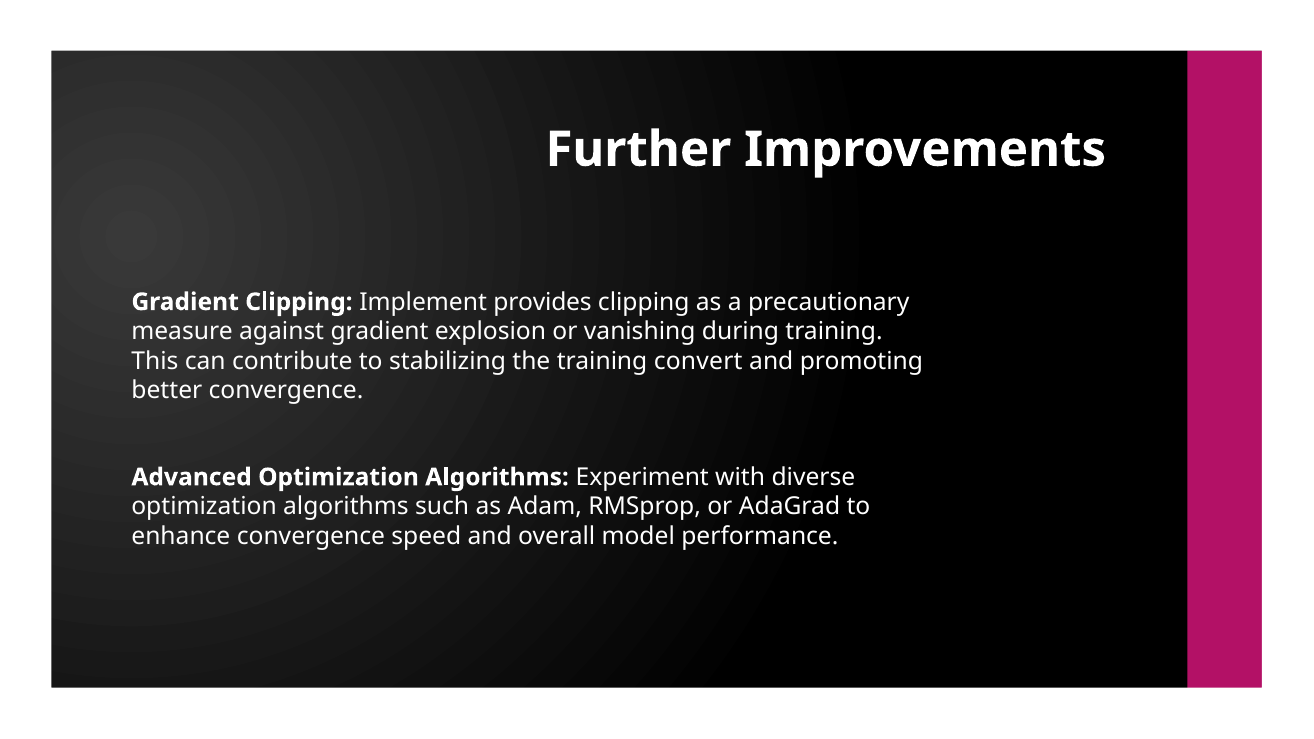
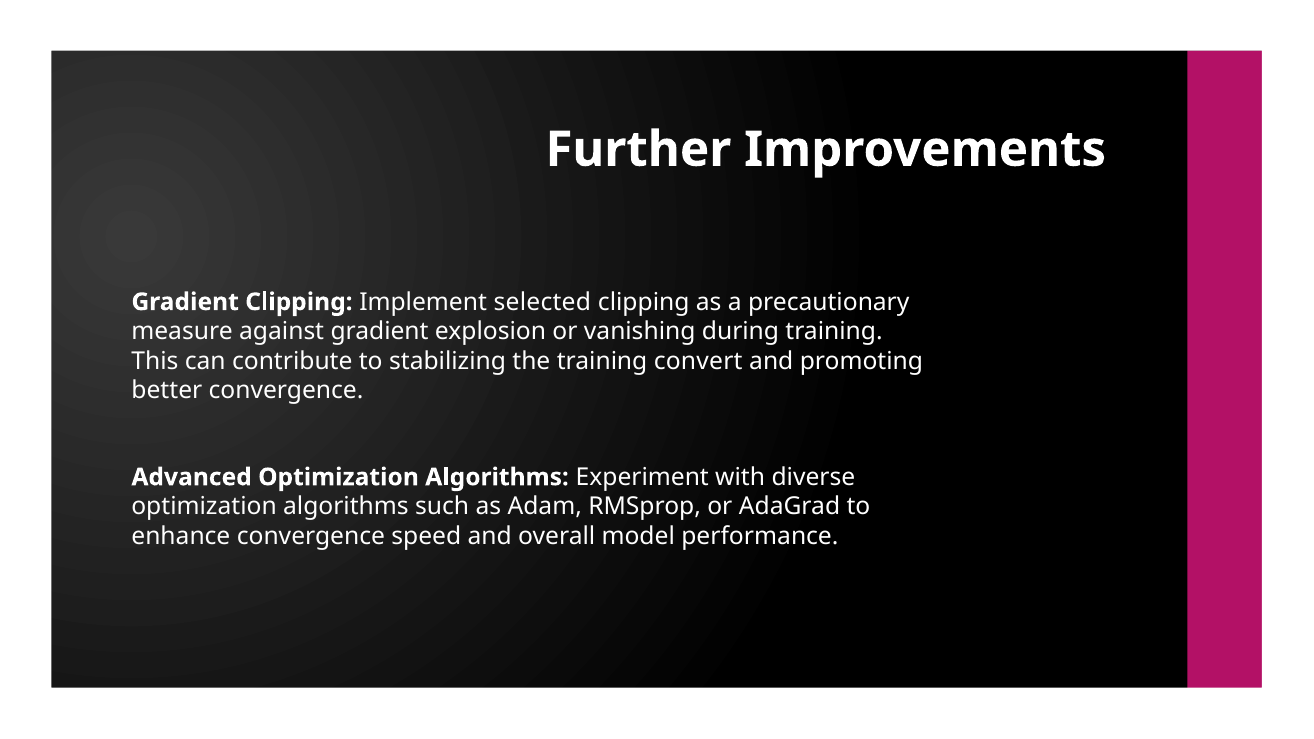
provides: provides -> selected
